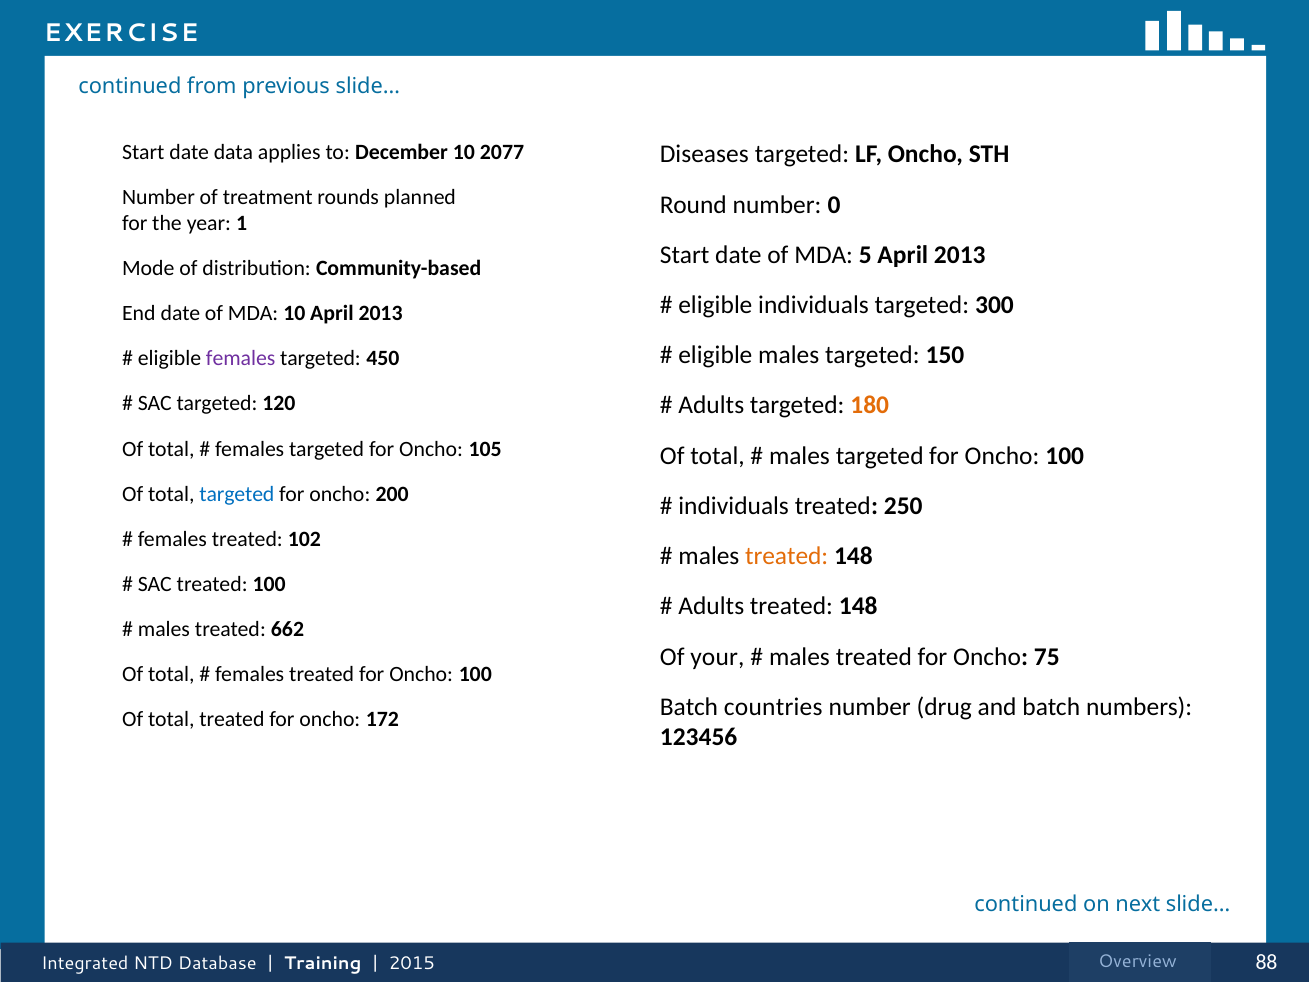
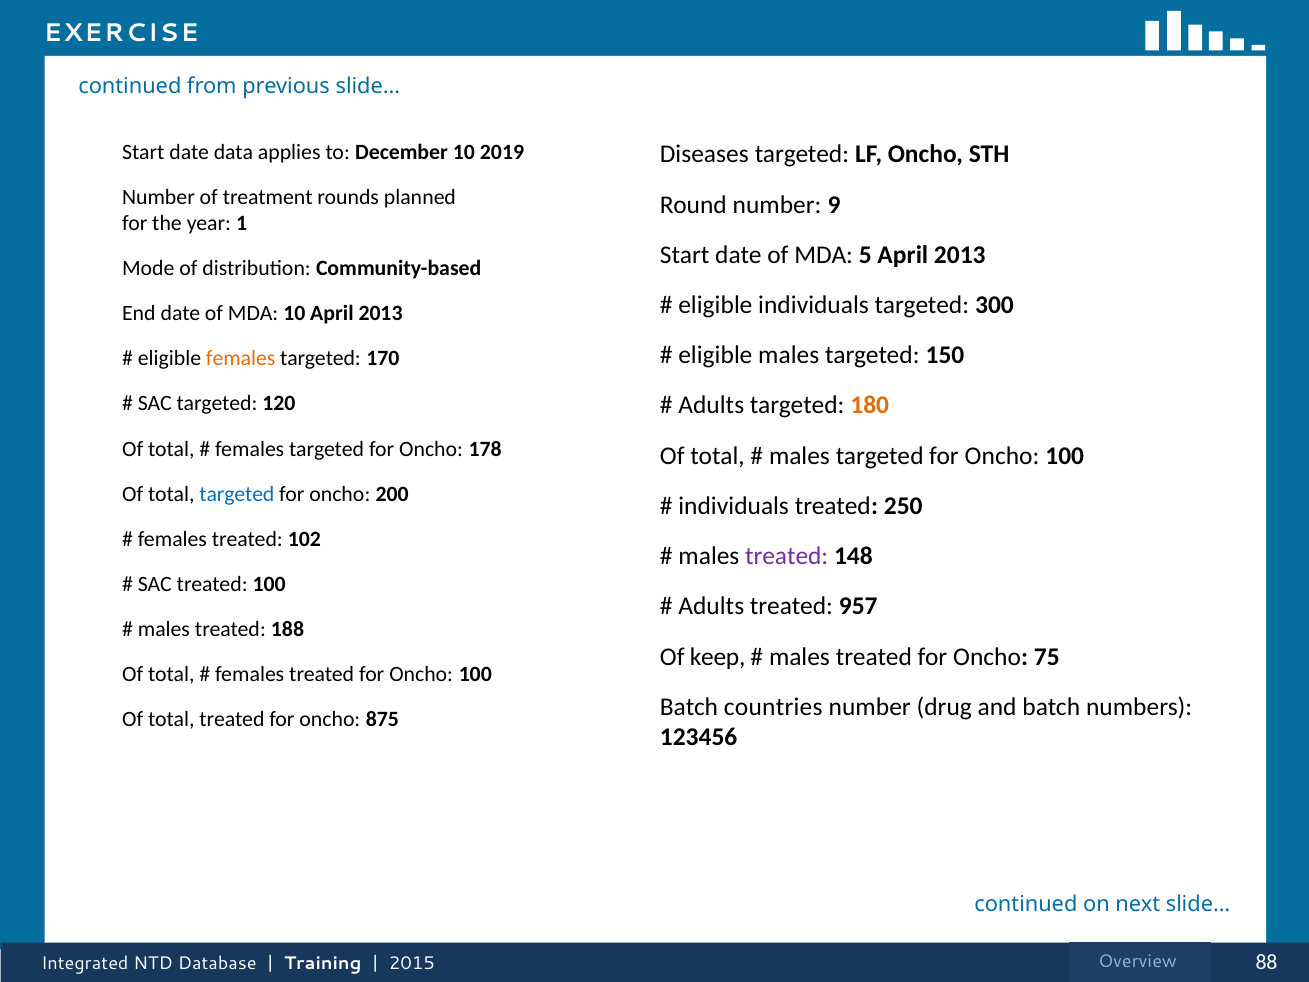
2077: 2077 -> 2019
0: 0 -> 9
females at (241, 359) colour: purple -> orange
450: 450 -> 170
105: 105 -> 178
treated at (787, 556) colour: orange -> purple
Adults treated 148: 148 -> 957
662: 662 -> 188
your: your -> keep
172: 172 -> 875
